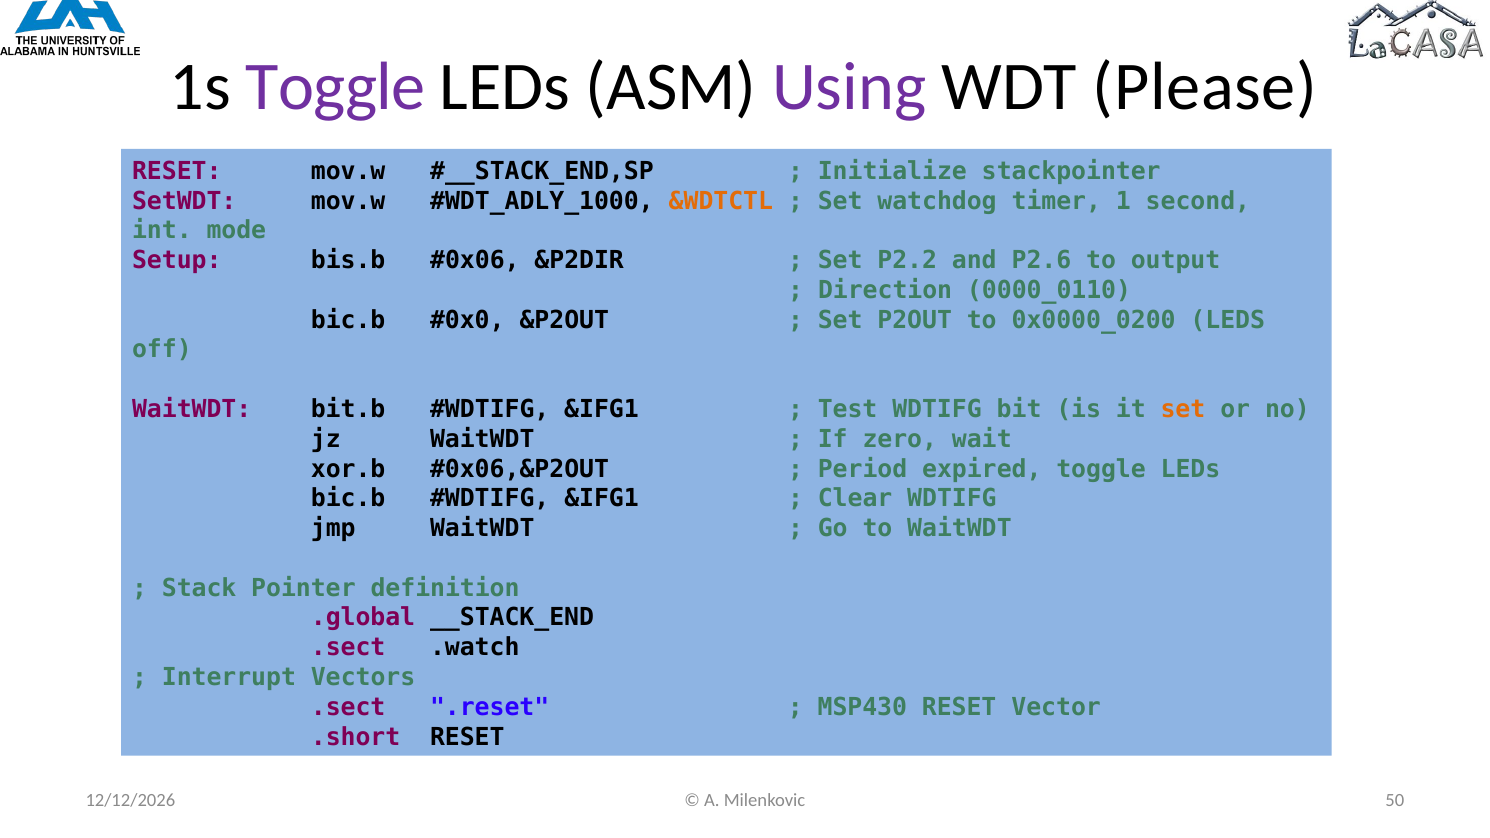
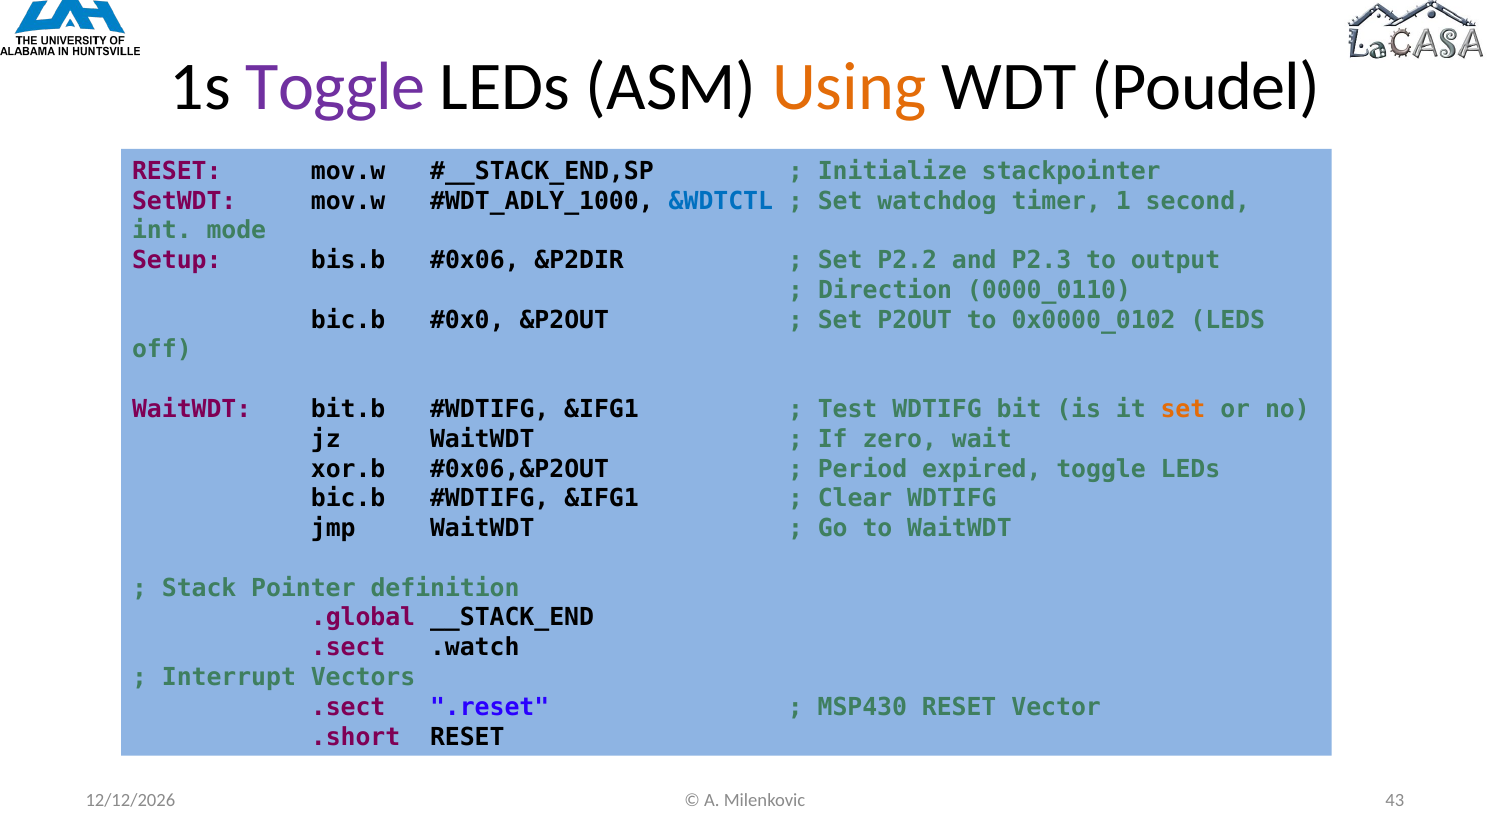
Using colour: purple -> orange
Please: Please -> Poudel
&WDTCTL colour: orange -> blue
P2.6: P2.6 -> P2.3
0x0000_0200: 0x0000_0200 -> 0x0000_0102
50: 50 -> 43
